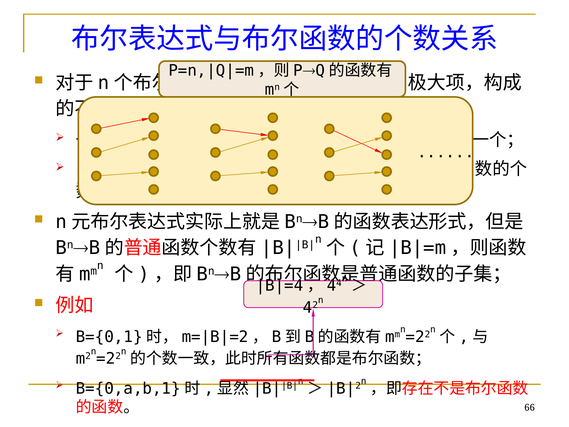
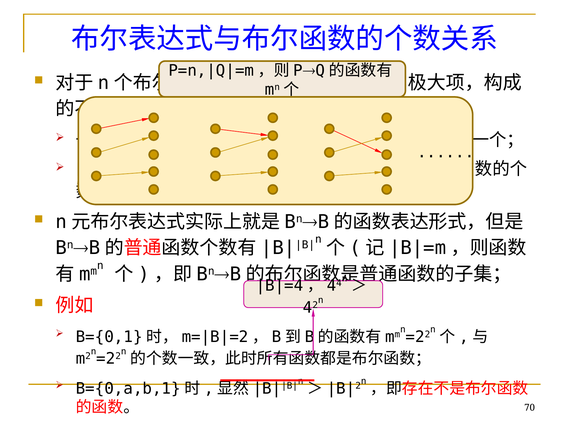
66: 66 -> 70
